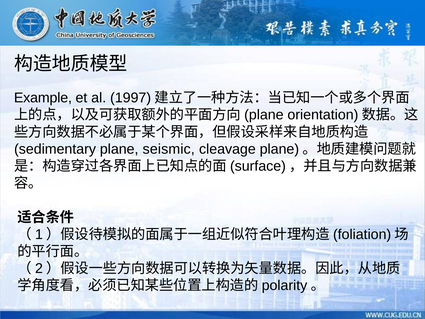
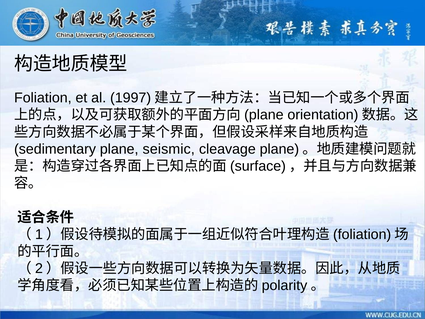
Example: Example -> Foliation
